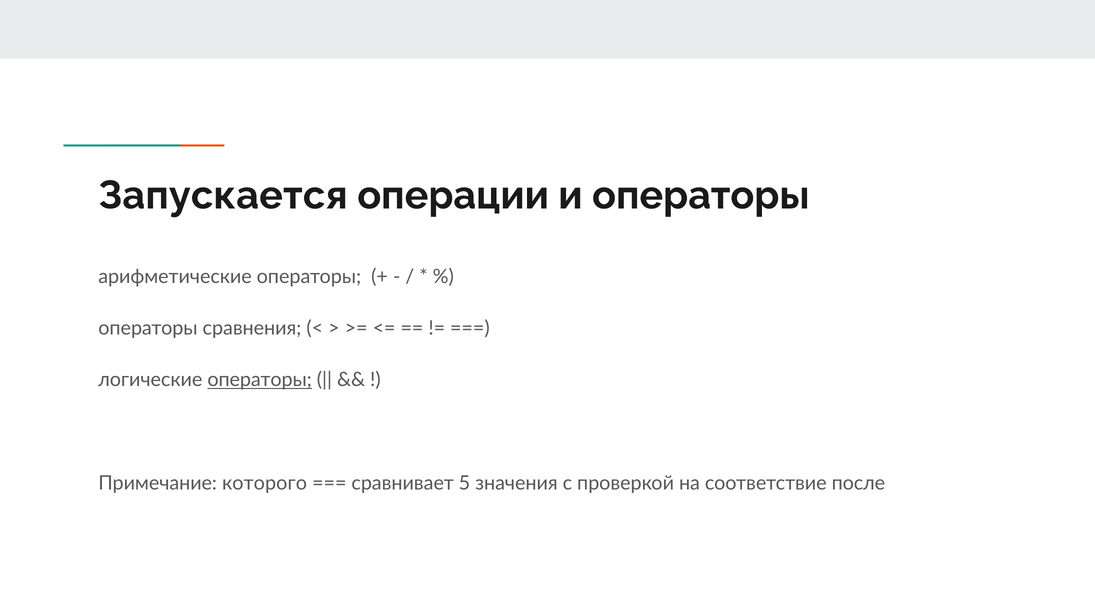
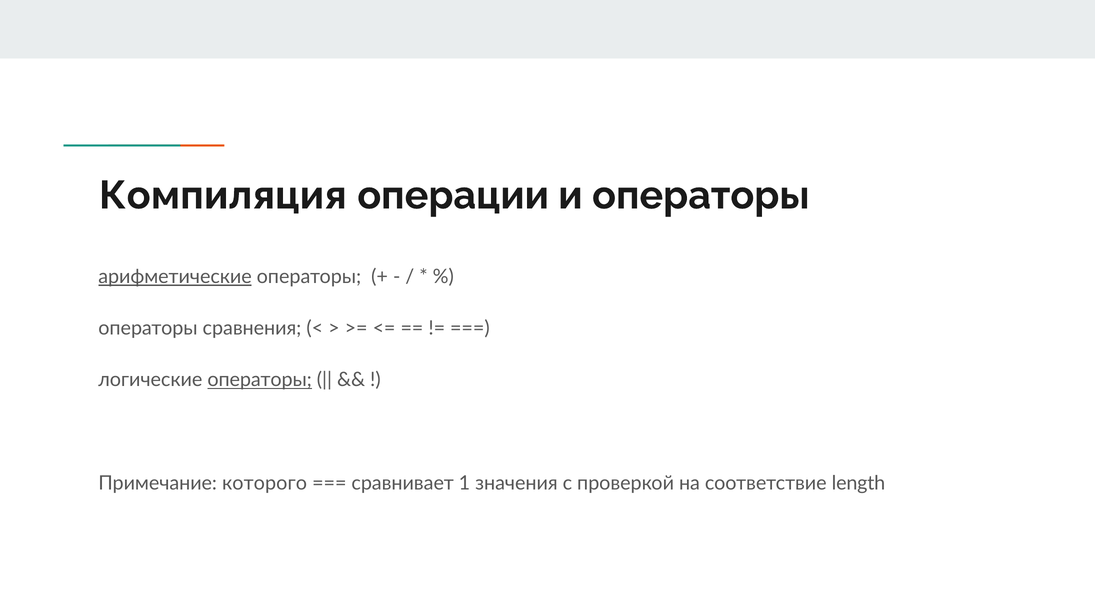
Запускается: Запускается -> Компиляция
арифметические underline: none -> present
5: 5 -> 1
после: после -> length
